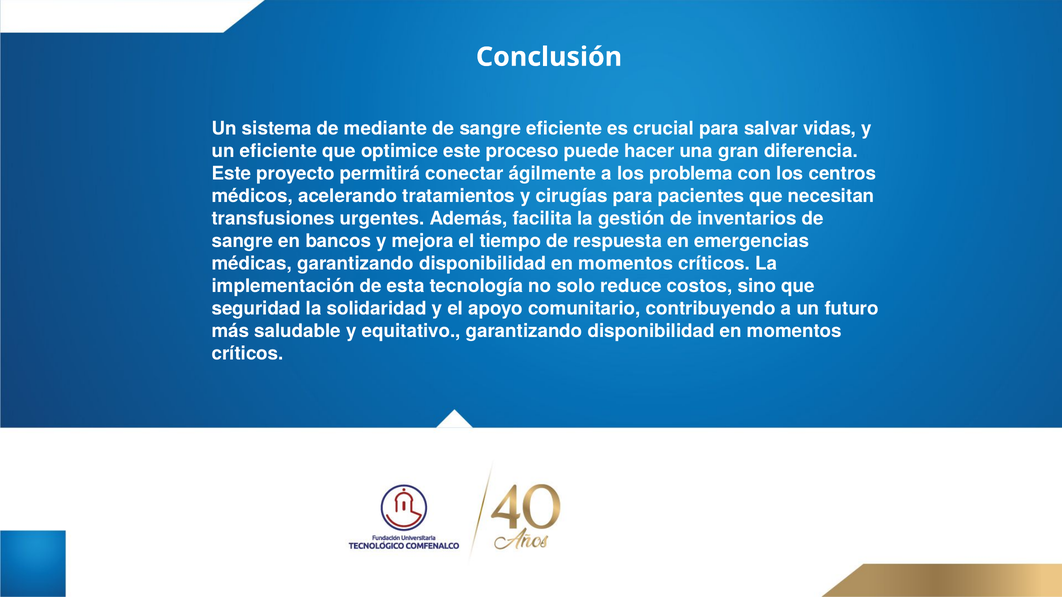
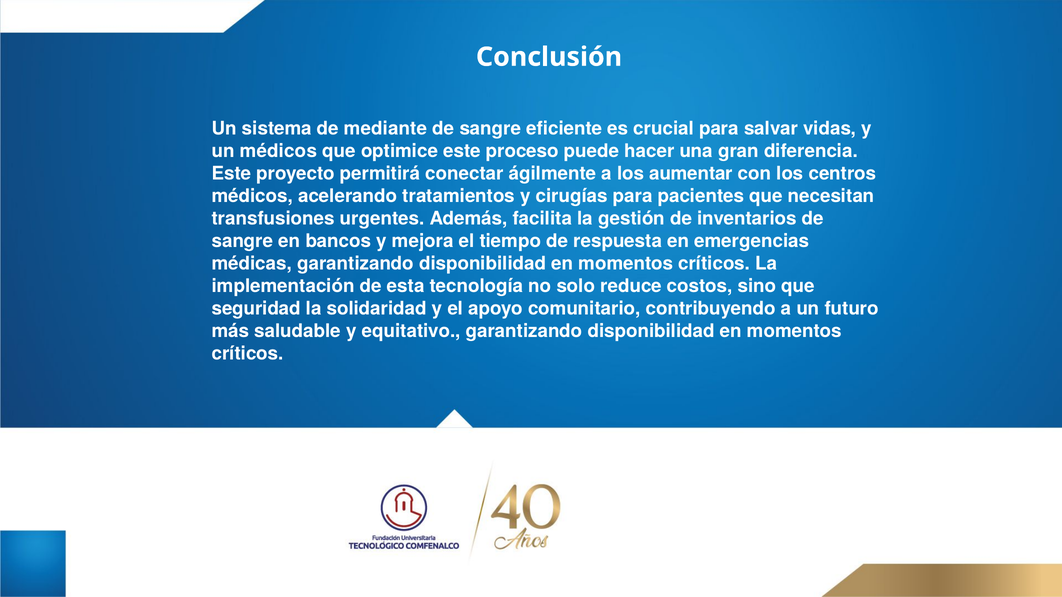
un eficiente: eficiente -> médicos
problema: problema -> aumentar
